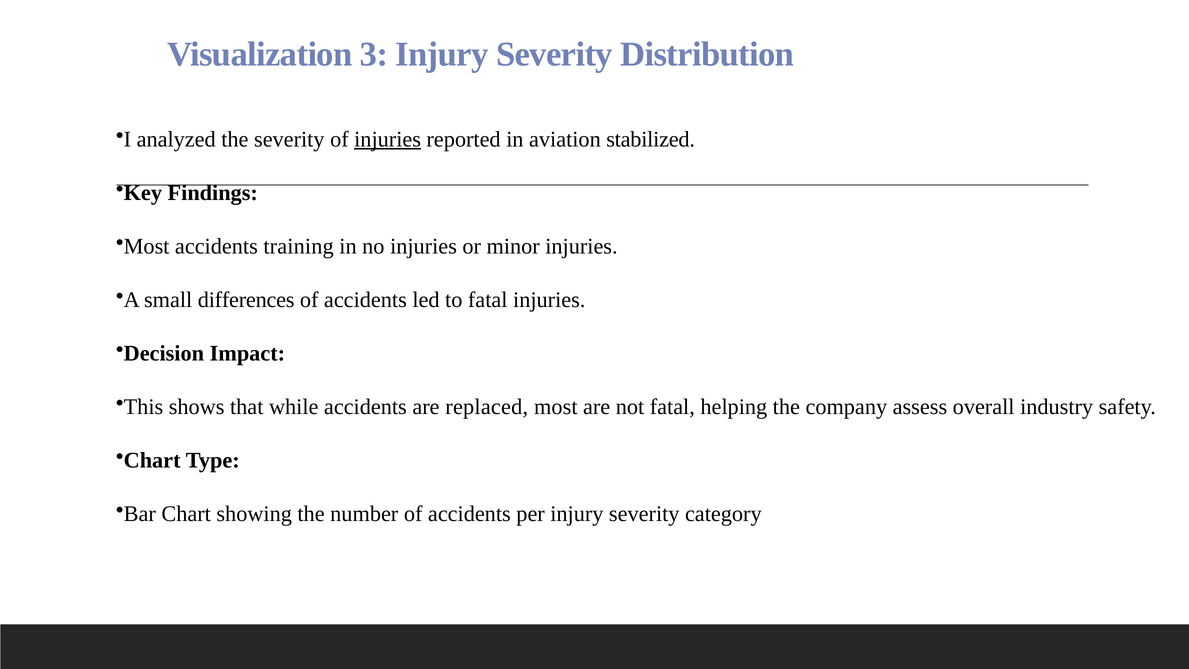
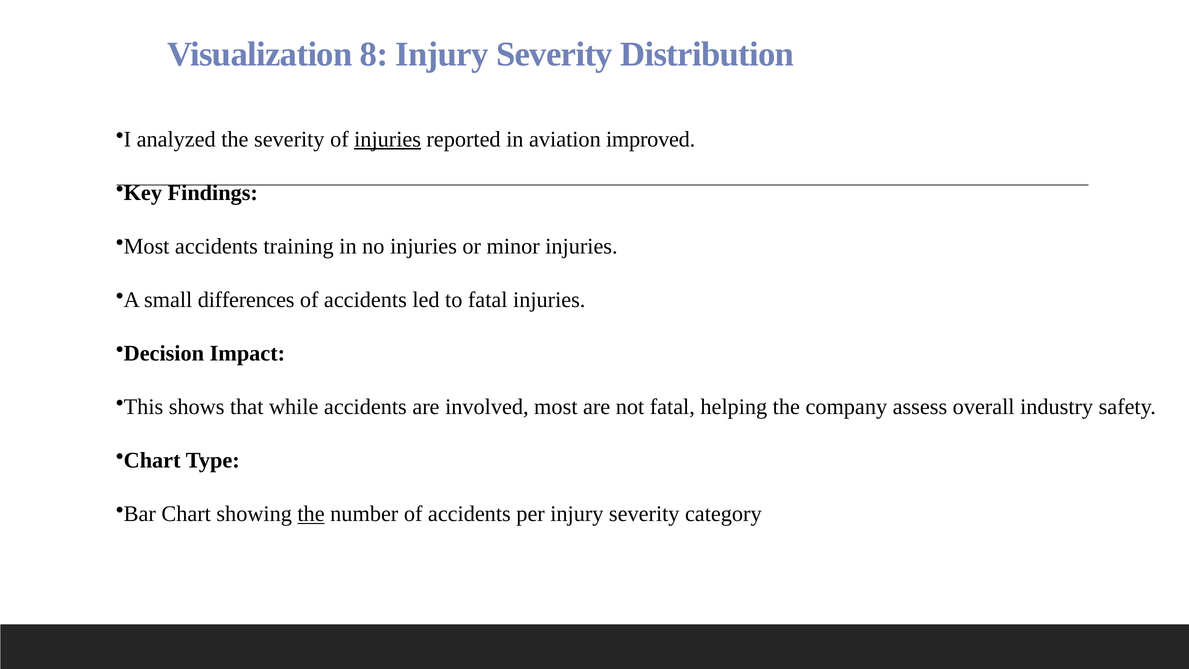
3: 3 -> 8
stabilized: stabilized -> improved
replaced: replaced -> involved
the at (311, 514) underline: none -> present
